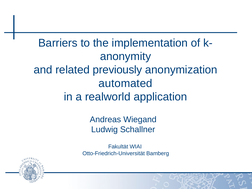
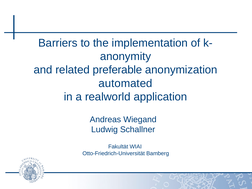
previously: previously -> preferable
